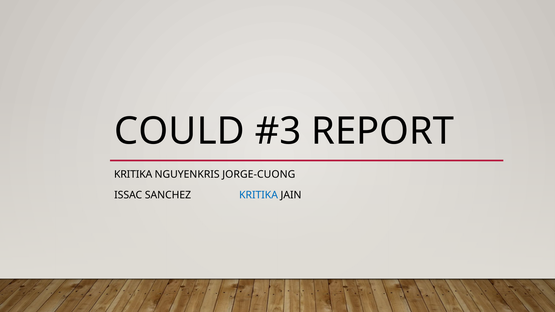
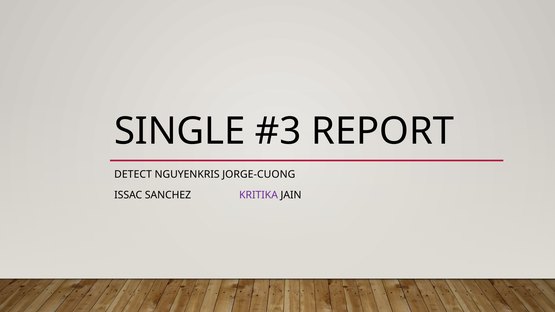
COULD: COULD -> SINGLE
KRITIKA at (133, 174): KRITIKA -> DETECT
KRITIKA at (259, 195) colour: blue -> purple
